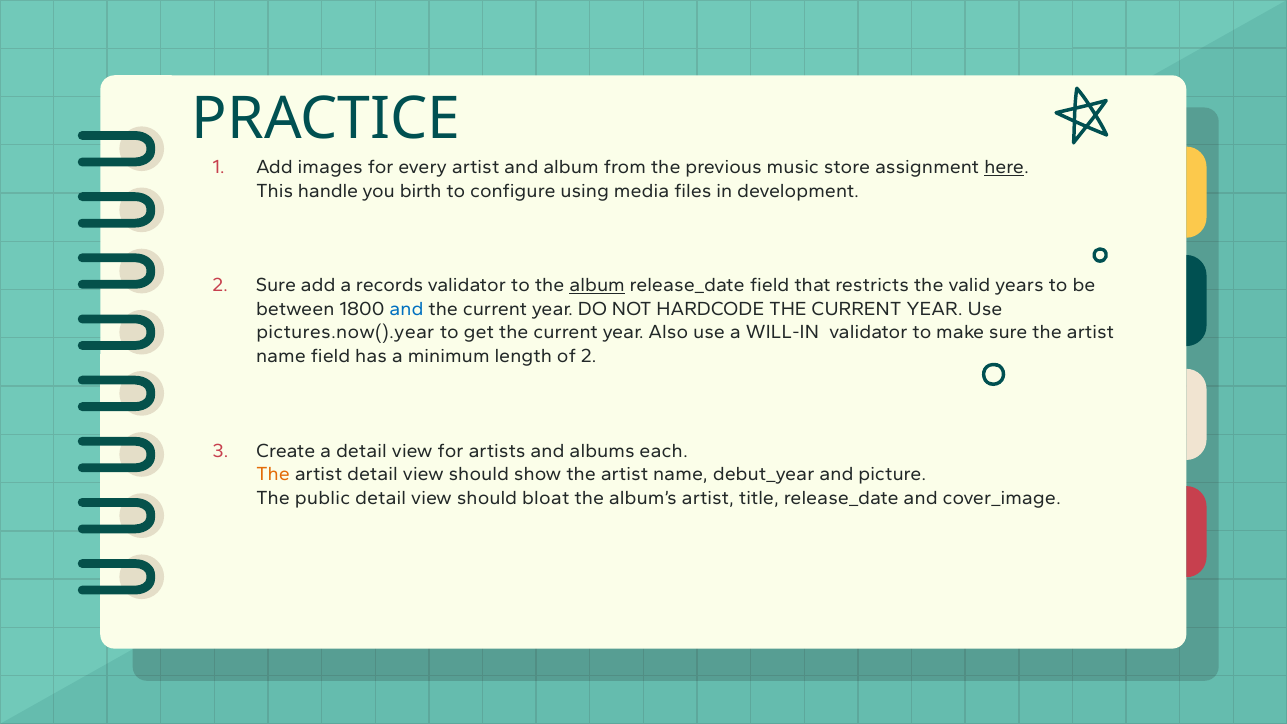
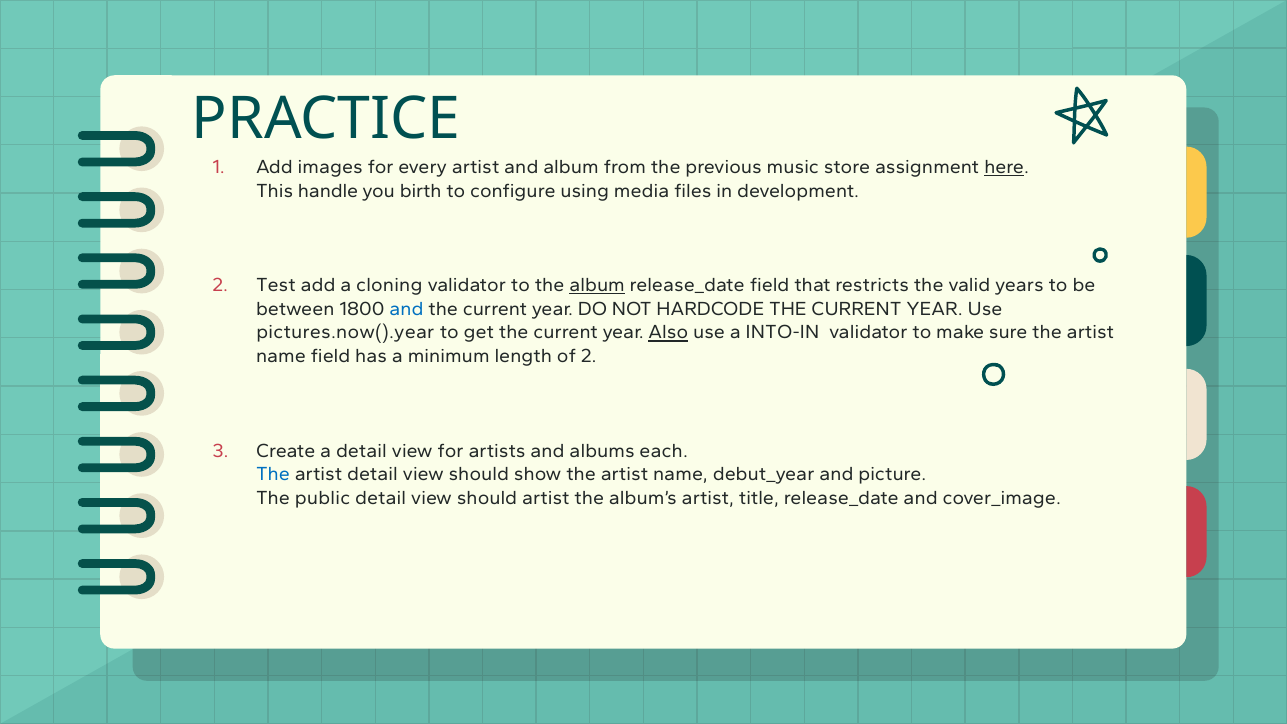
2 Sure: Sure -> Test
records: records -> cloning
Also underline: none -> present
WILL-IN: WILL-IN -> INTO-IN
The at (273, 474) colour: orange -> blue
should bloat: bloat -> artist
